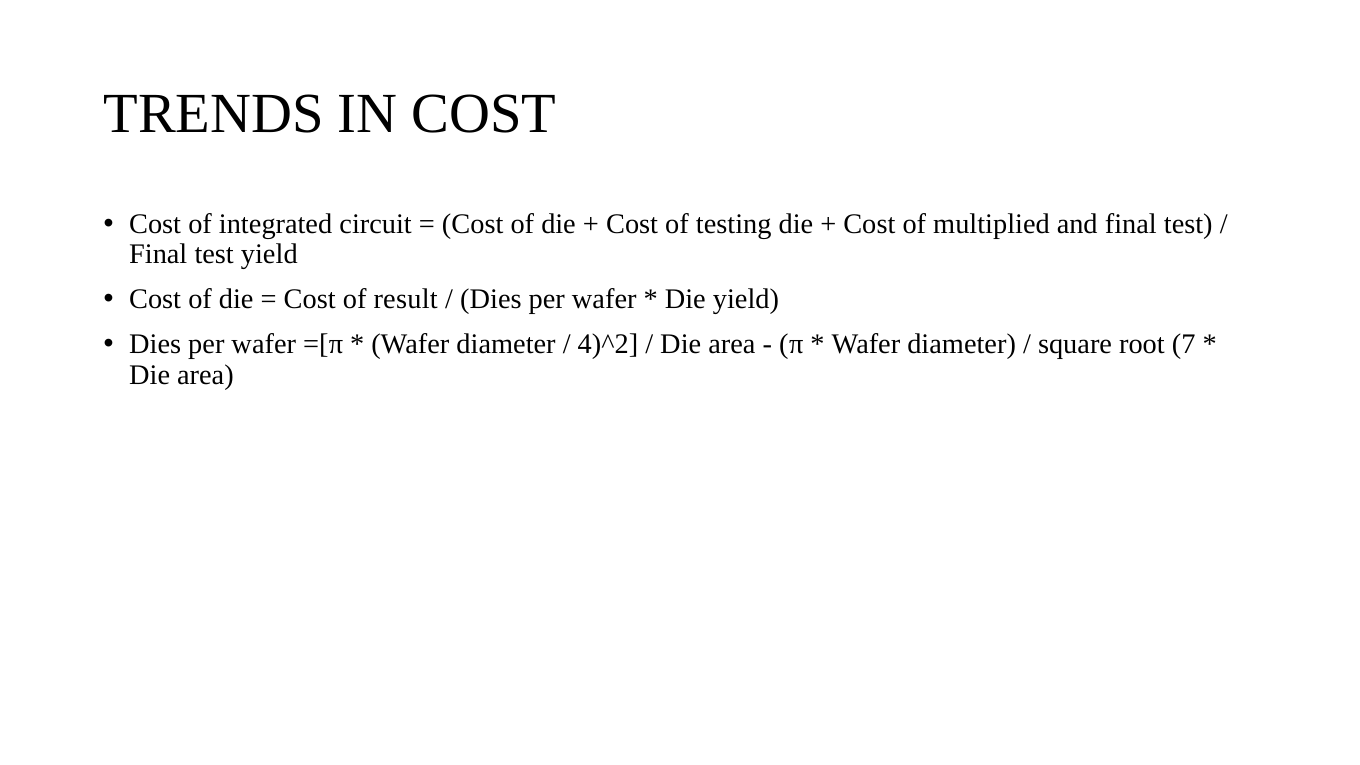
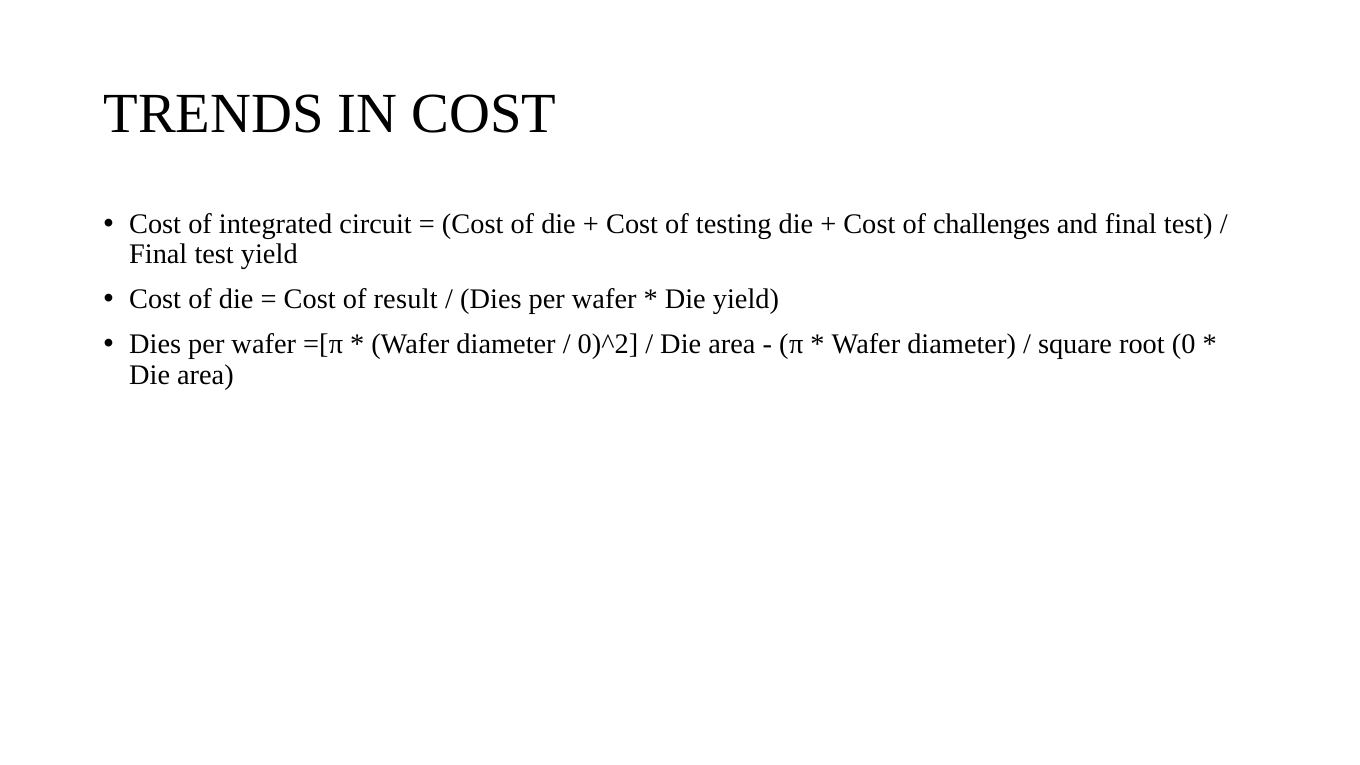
multiplied: multiplied -> challenges
4)^2: 4)^2 -> 0)^2
7: 7 -> 0
